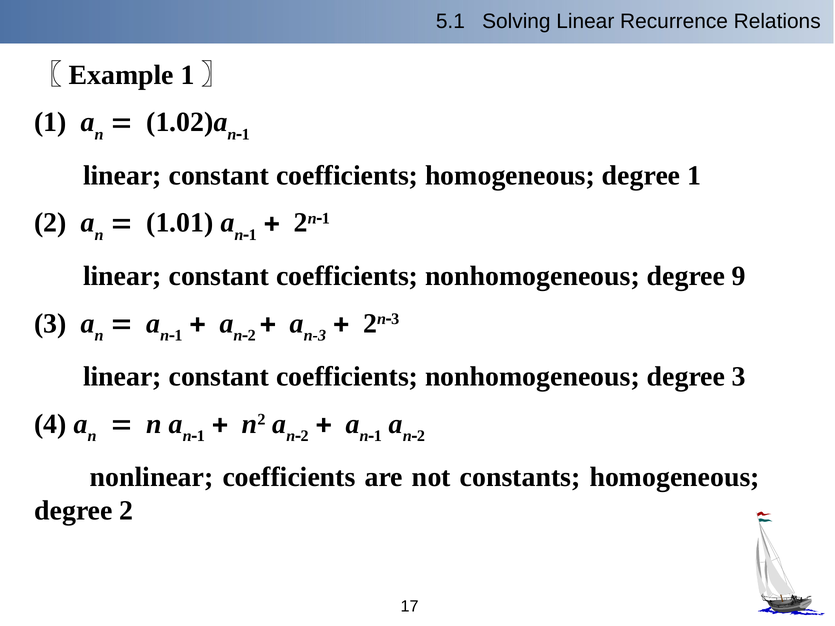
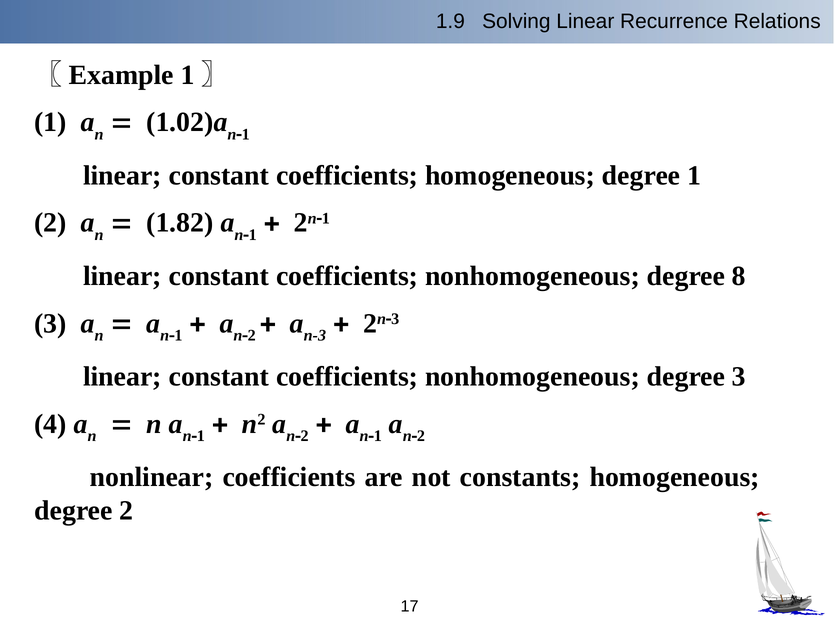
5.1: 5.1 -> 1.9
1.01: 1.01 -> 1.82
9: 9 -> 8
